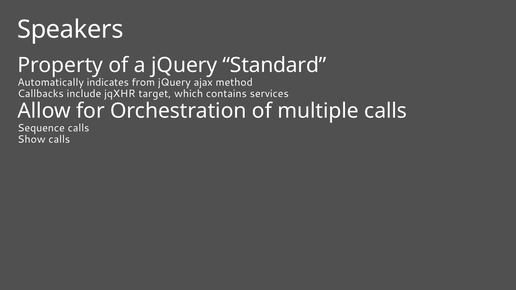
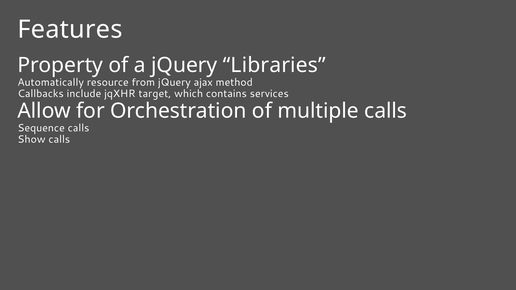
Speakers: Speakers -> Features
Standard: Standard -> Libraries
indicates: indicates -> resource
